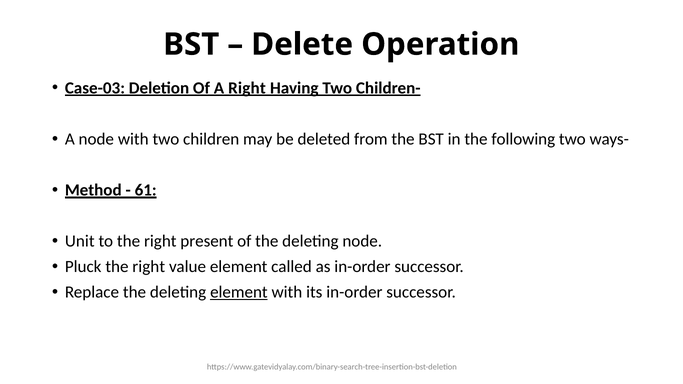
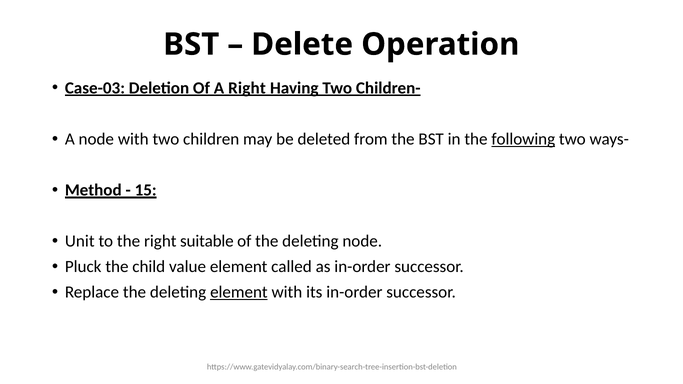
following underline: none -> present
61: 61 -> 15
present: present -> suitable
Pluck the right: right -> child
